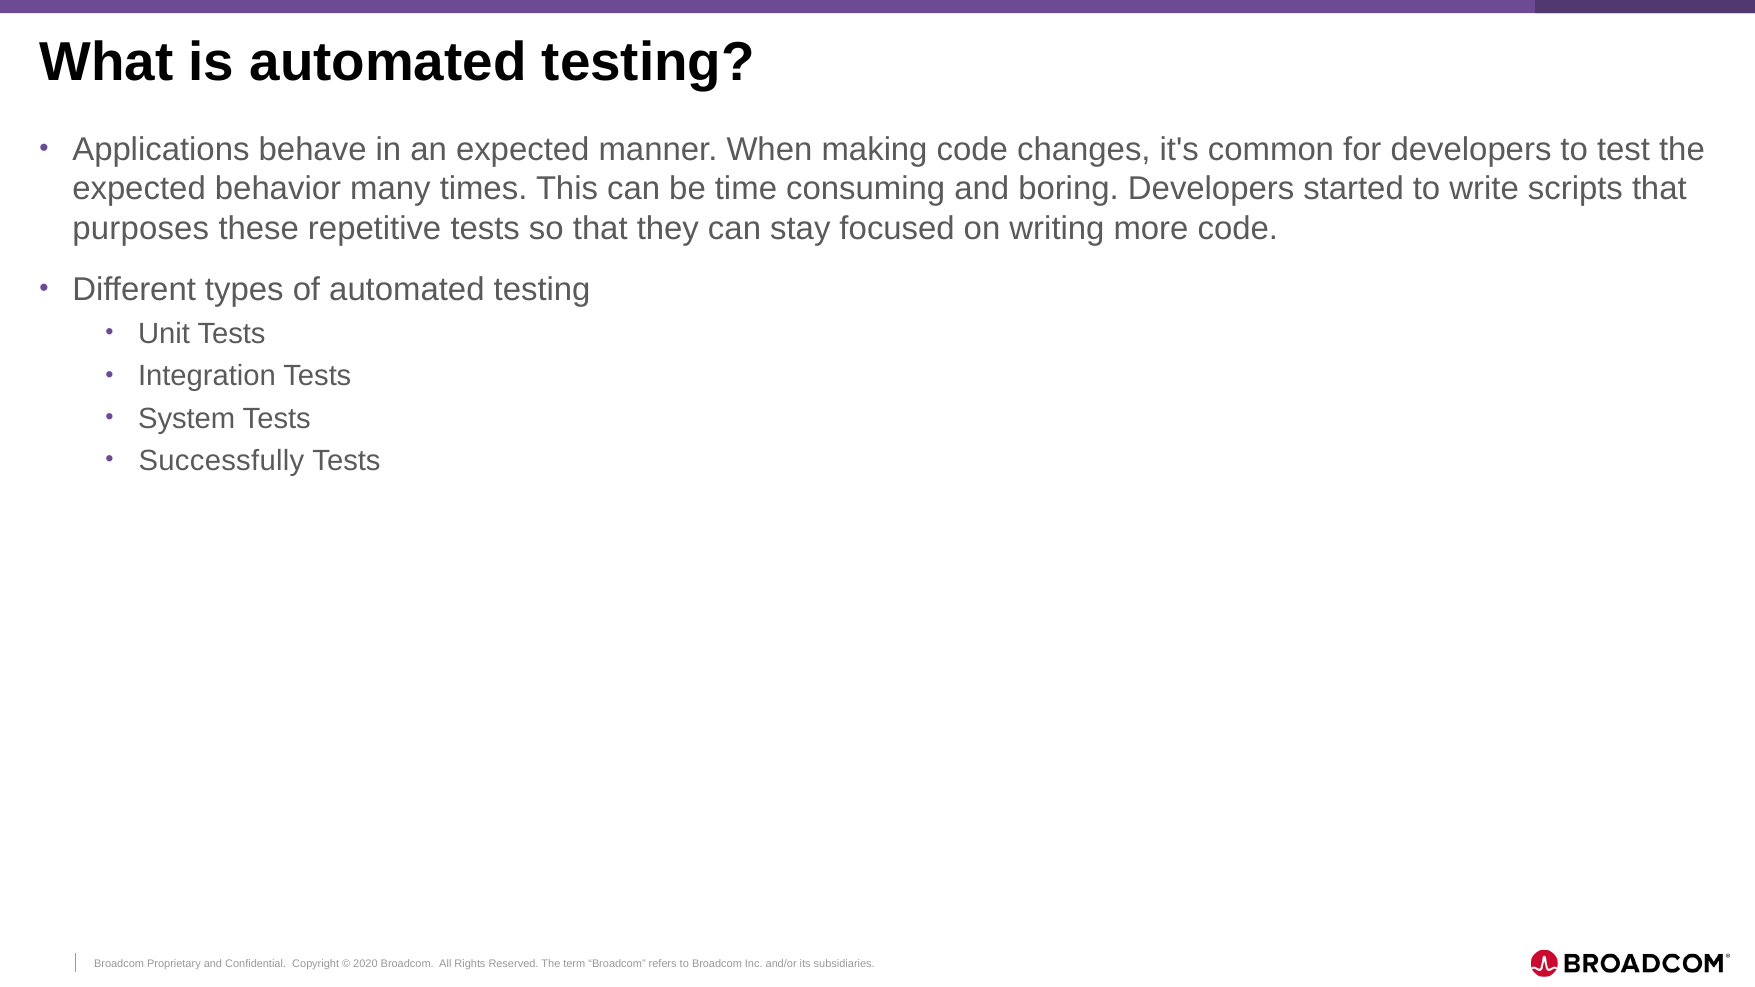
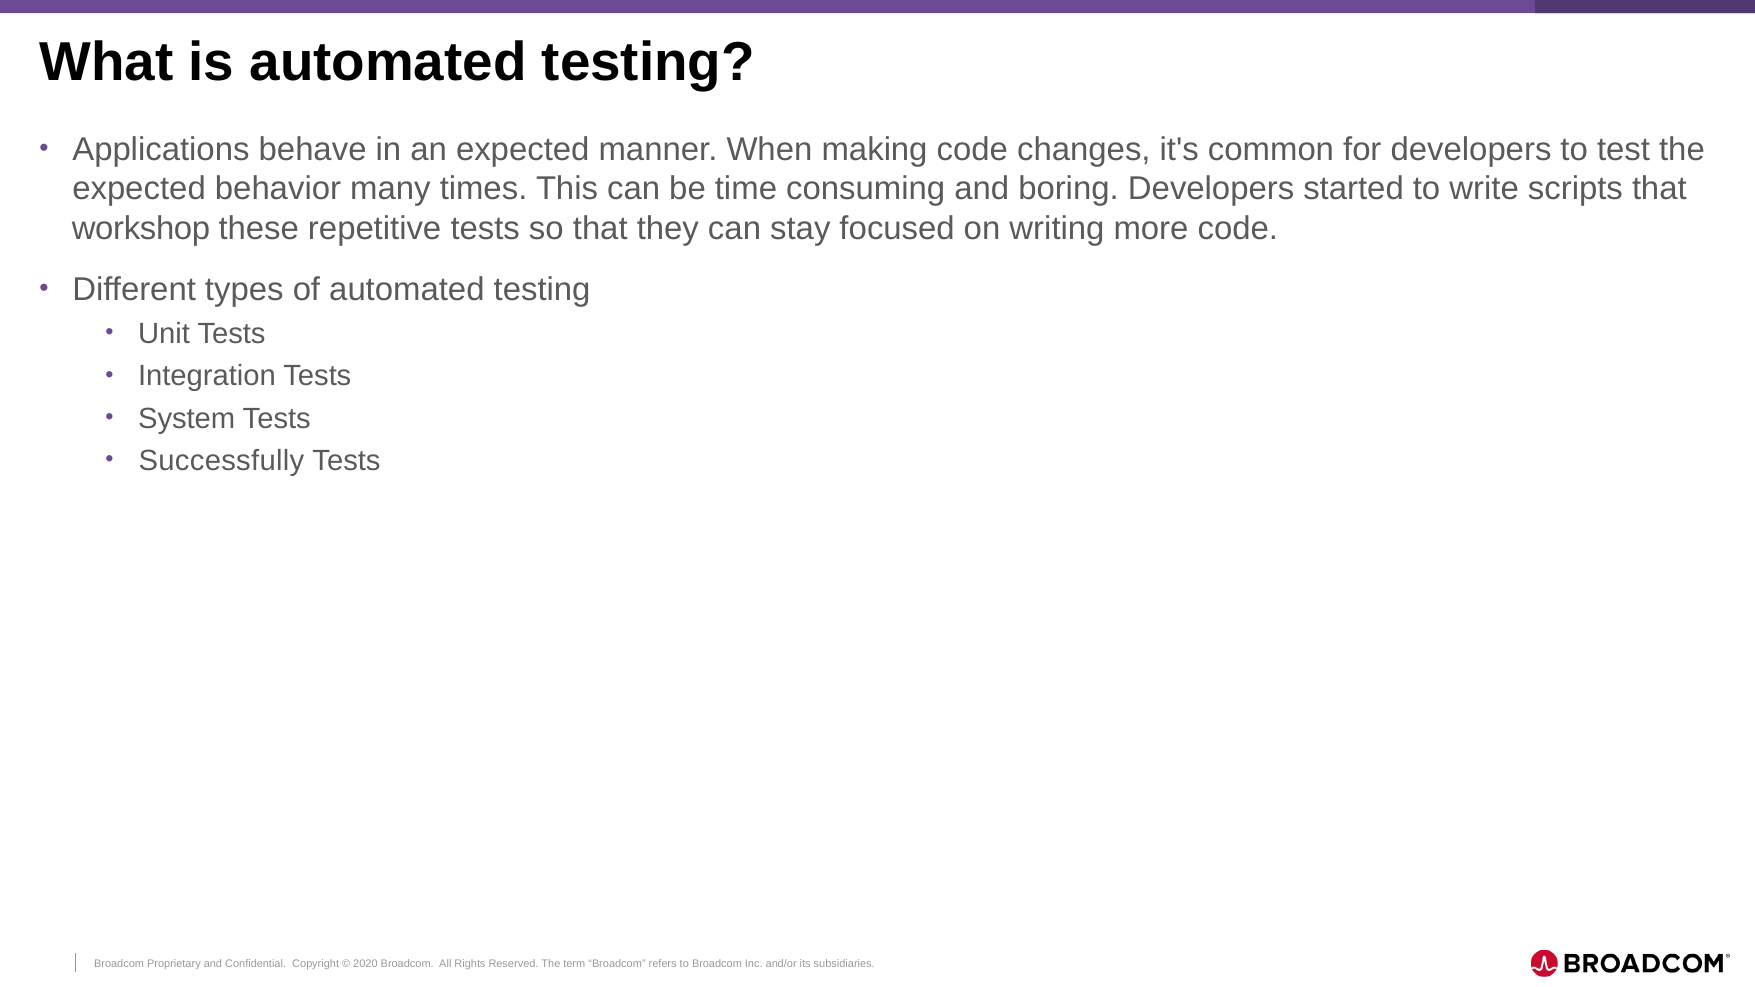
purposes: purposes -> workshop
